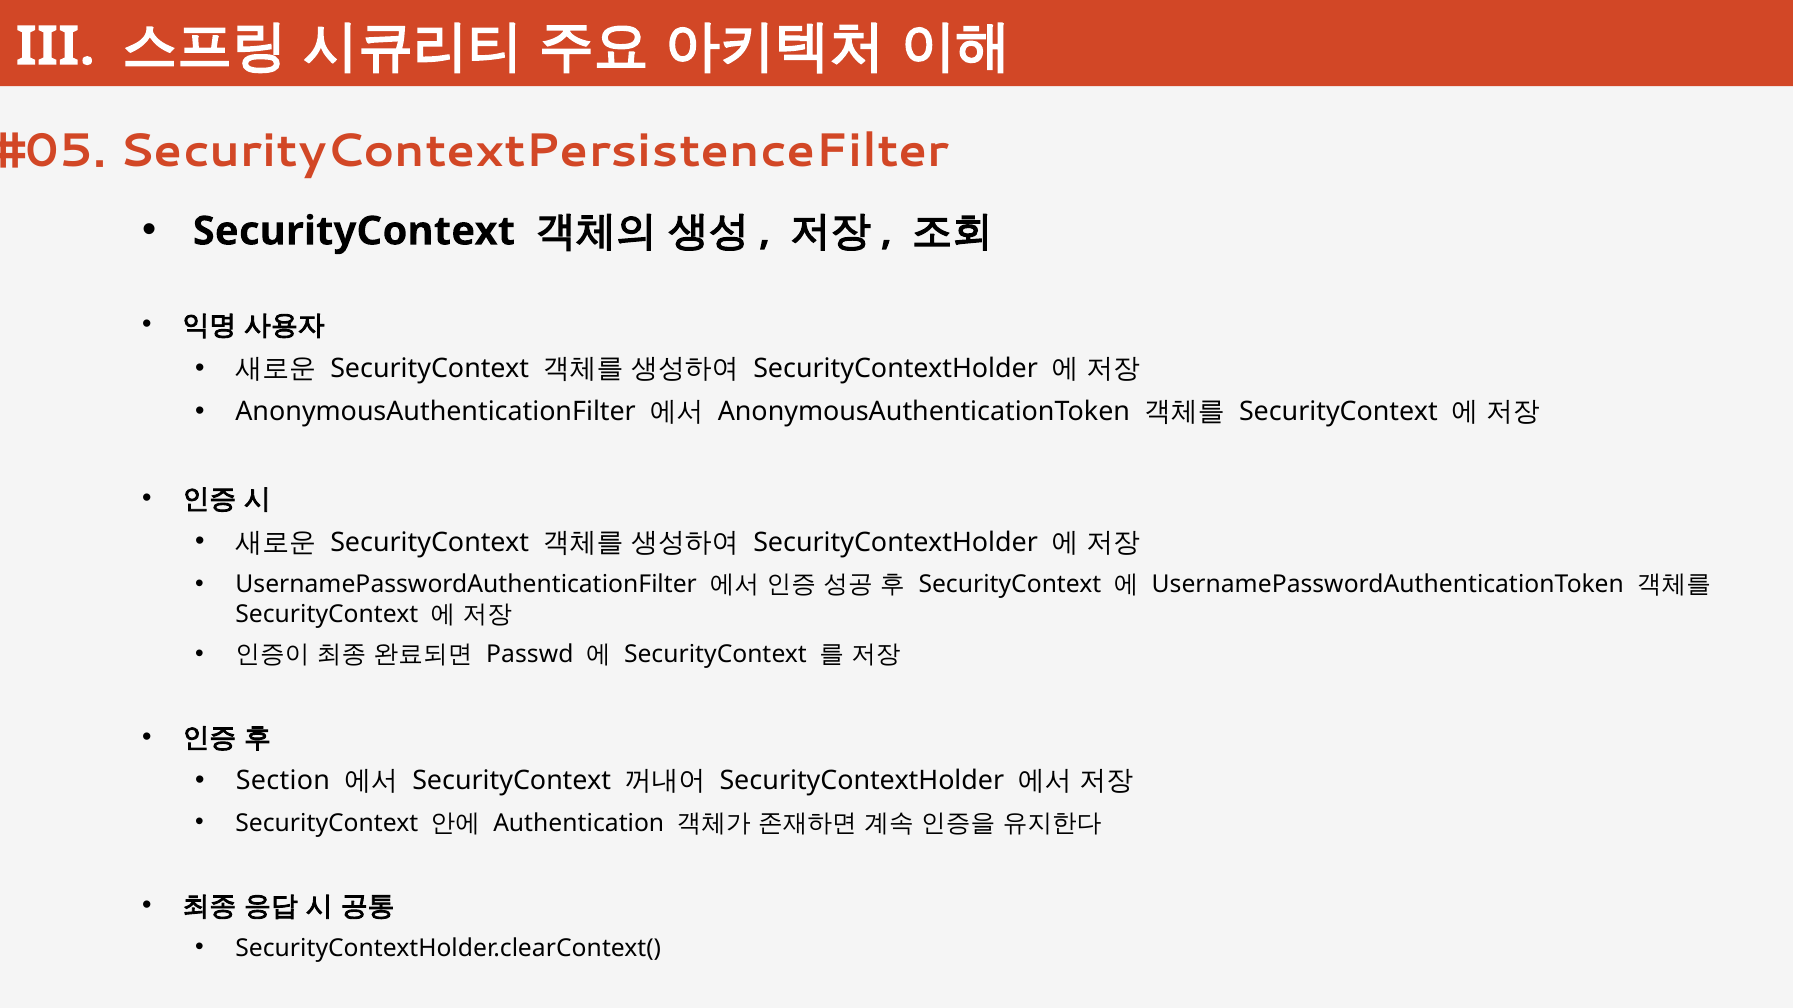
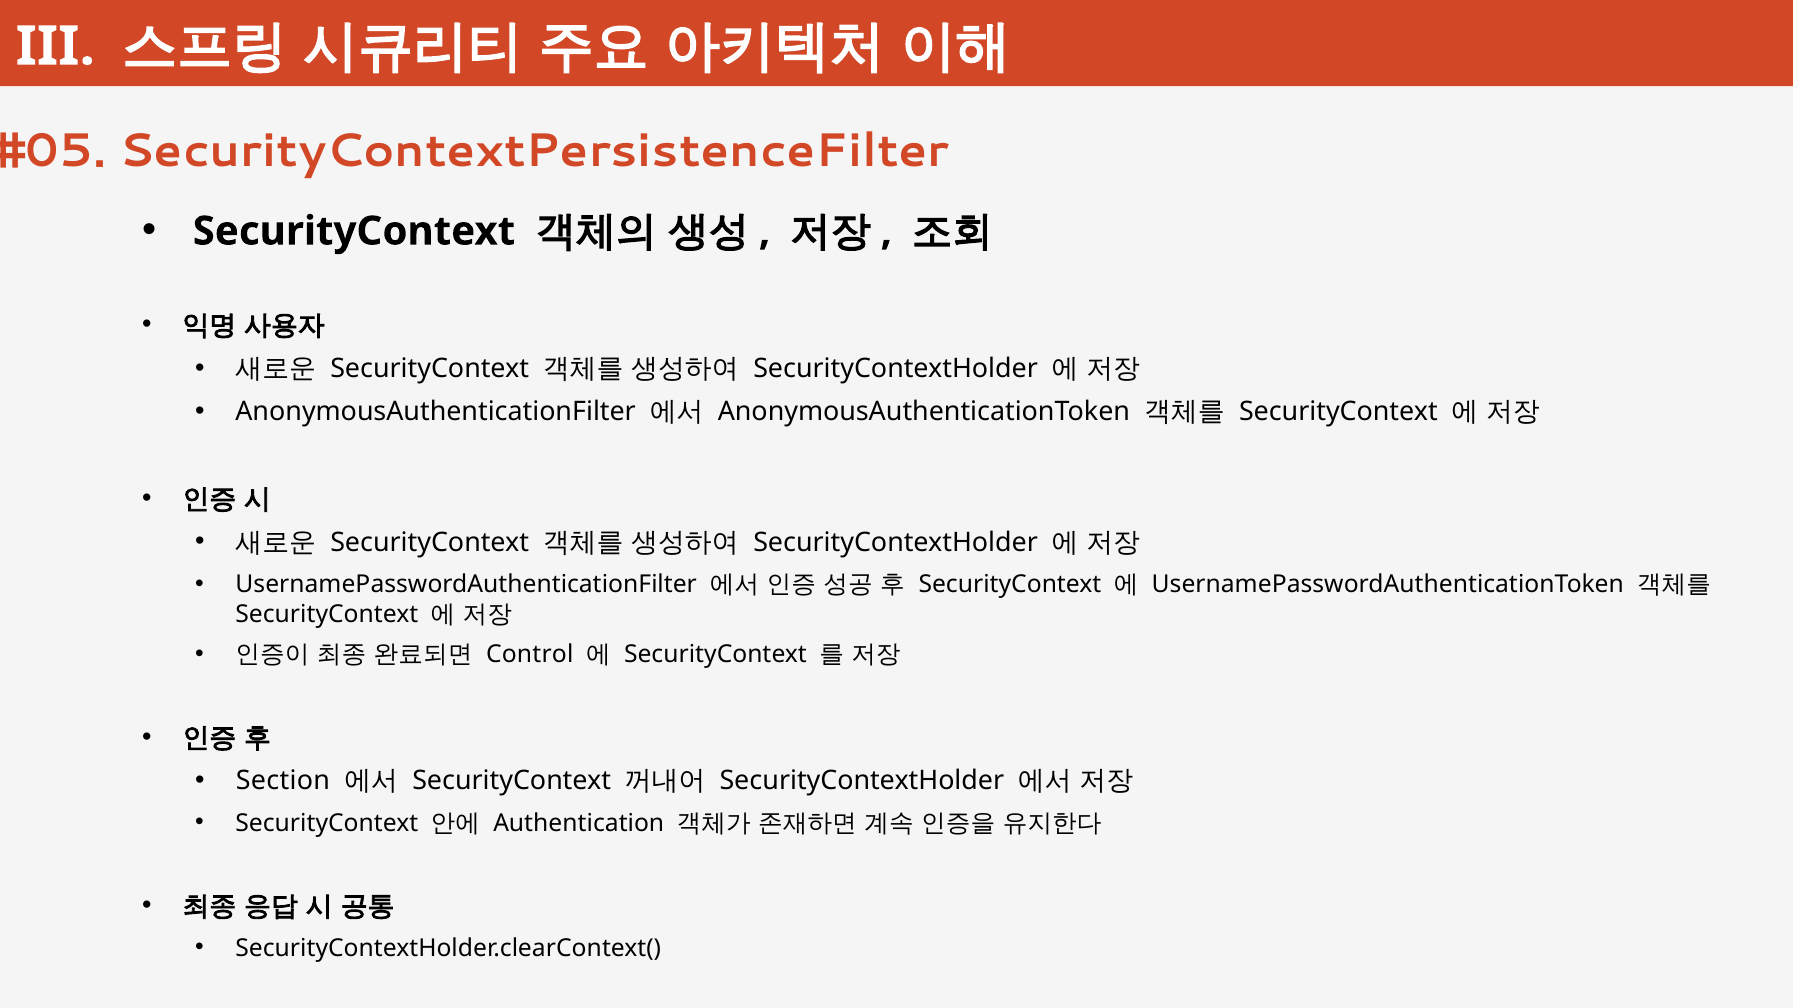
Passwd: Passwd -> Control
